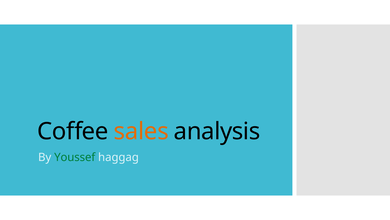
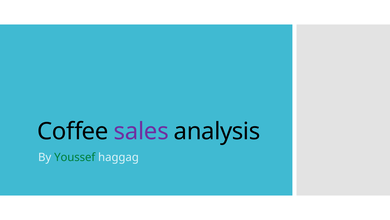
sales colour: orange -> purple
